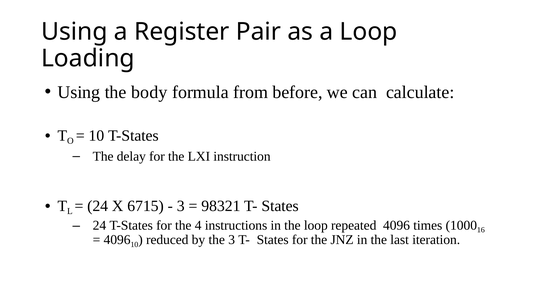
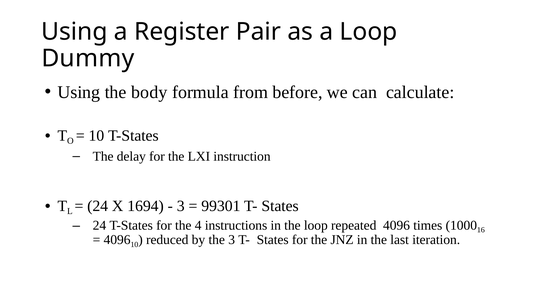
Loading: Loading -> Dummy
6715: 6715 -> 1694
98321: 98321 -> 99301
